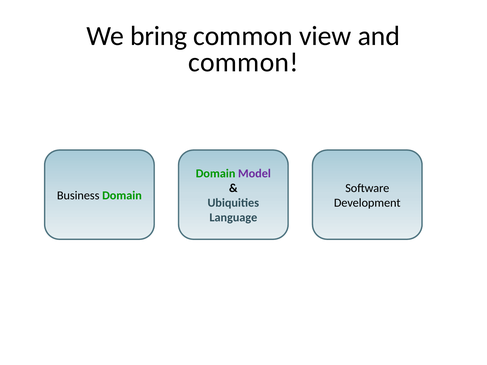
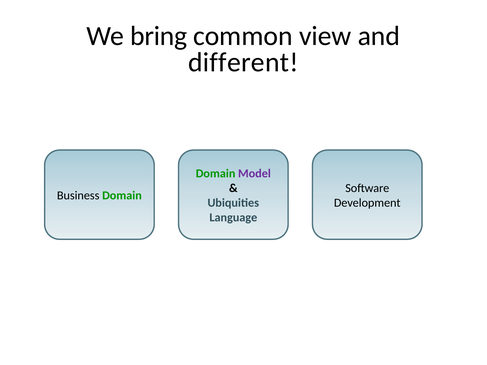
common at (243, 63): common -> different
